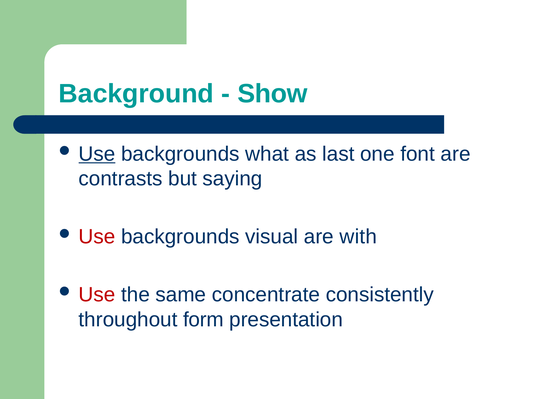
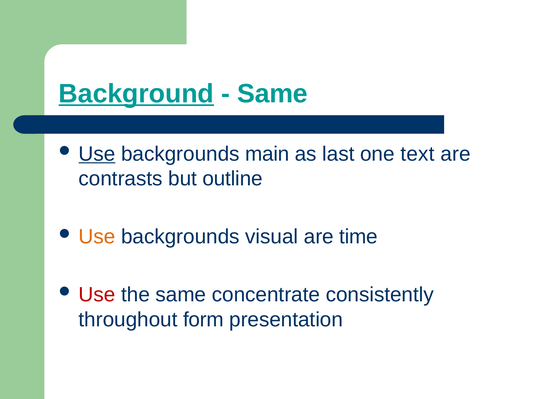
Background underline: none -> present
Show at (272, 94): Show -> Same
what: what -> main
font: font -> text
saying: saying -> outline
Use at (97, 237) colour: red -> orange
with: with -> time
